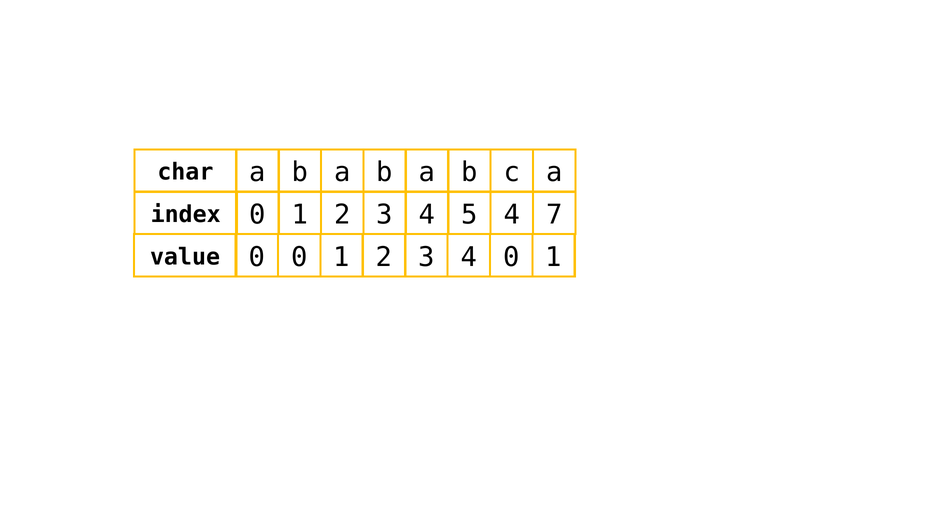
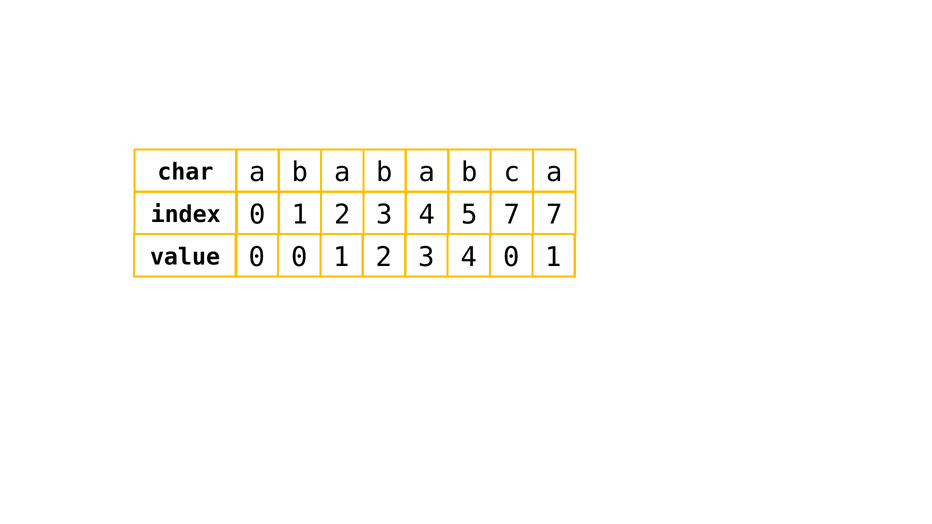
5 4: 4 -> 7
